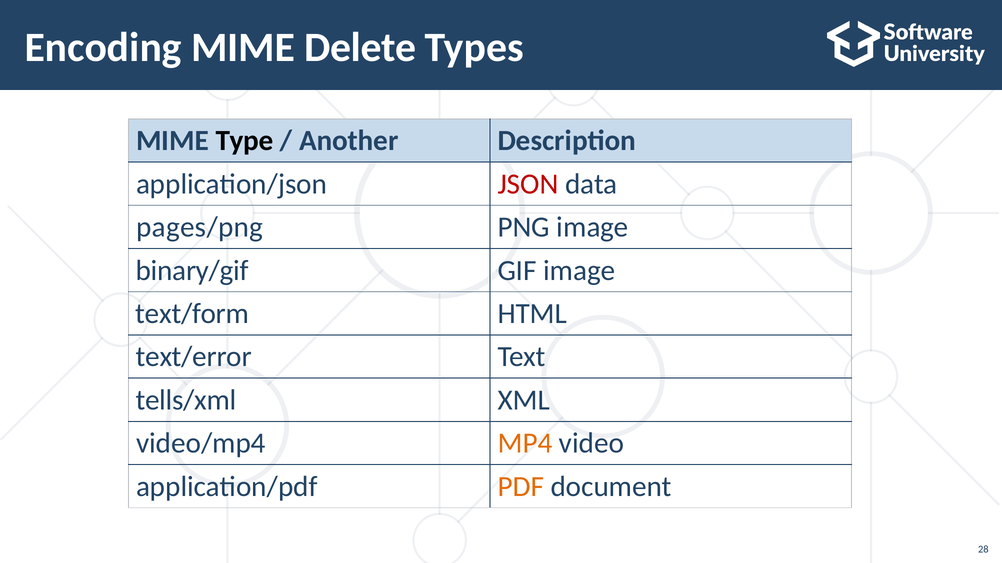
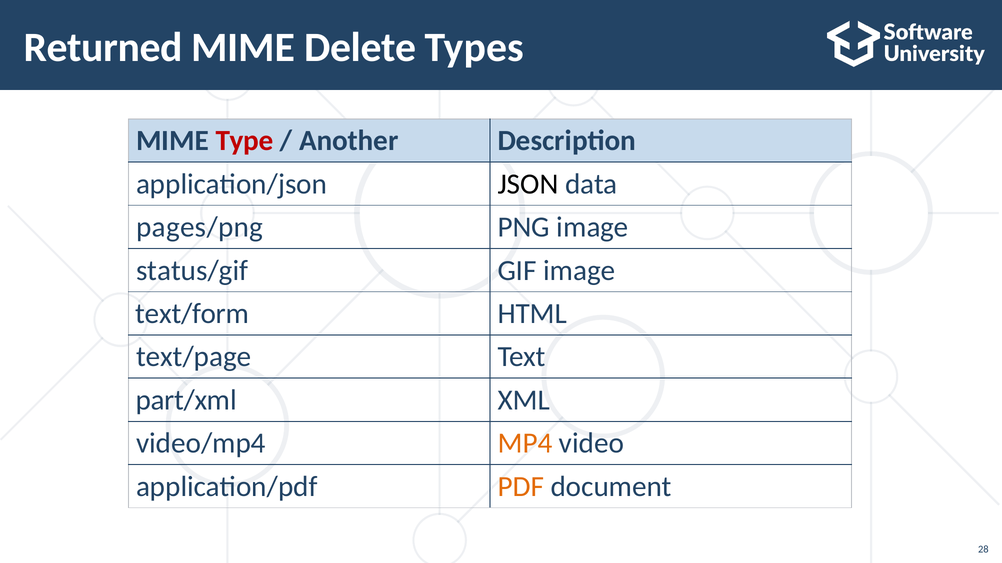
Encoding: Encoding -> Returned
Type colour: black -> red
JSON colour: red -> black
binary/gif: binary/gif -> status/gif
text/error: text/error -> text/page
tells/xml: tells/xml -> part/xml
